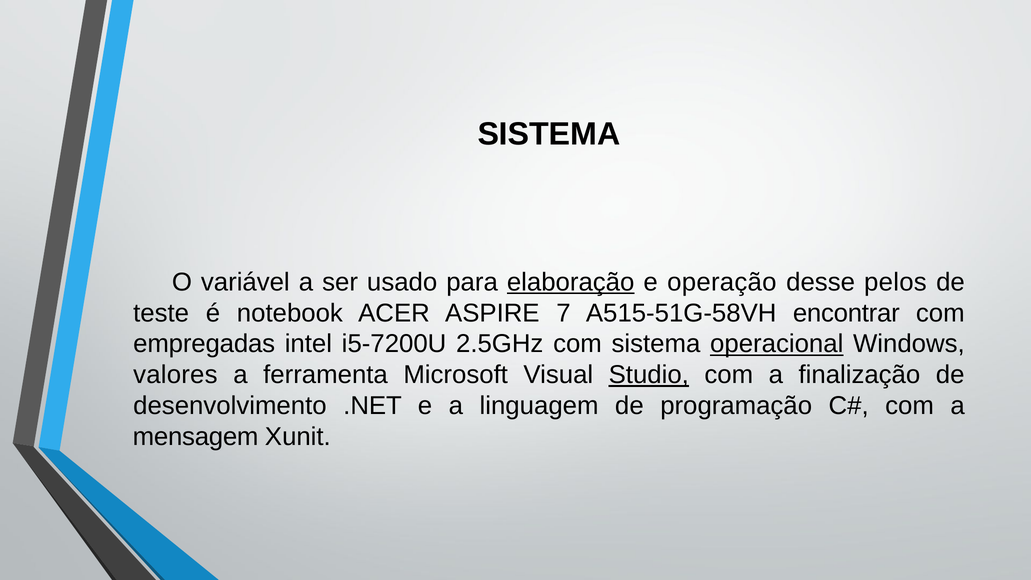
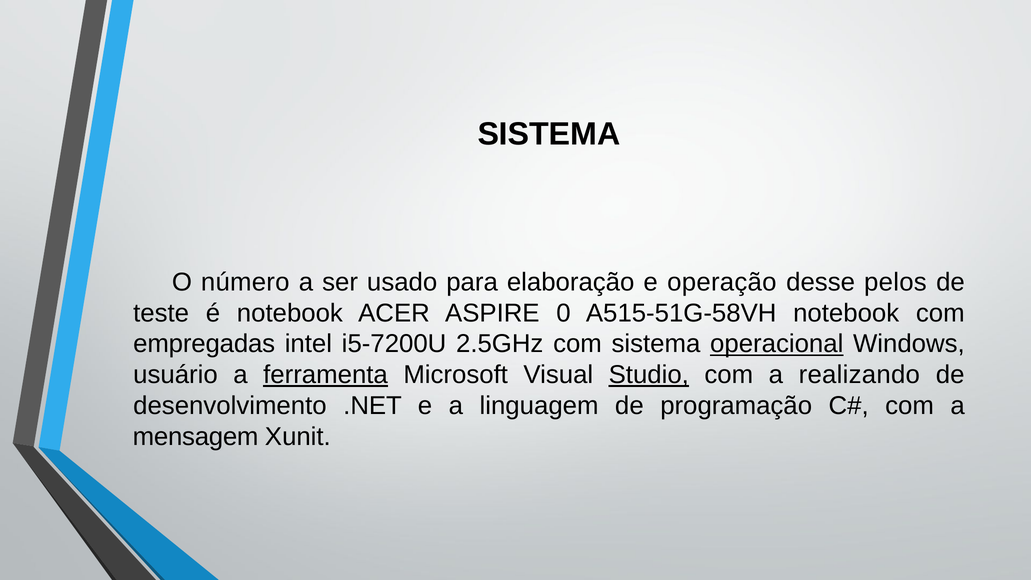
variável: variável -> número
elaboração underline: present -> none
7: 7 -> 0
A515-51G-58VH encontrar: encontrar -> notebook
valores: valores -> usuário
ferramenta underline: none -> present
finalização: finalização -> realizando
